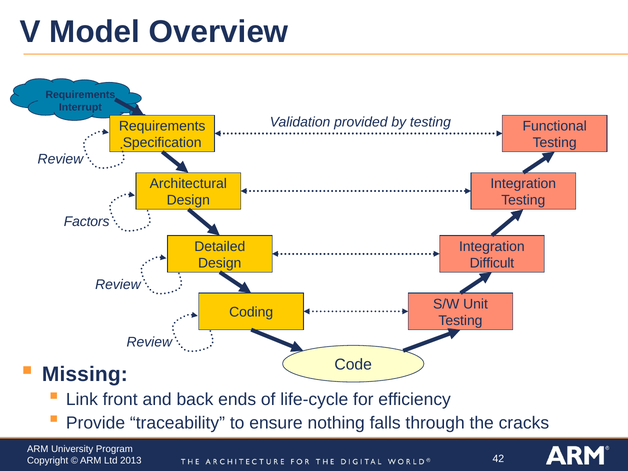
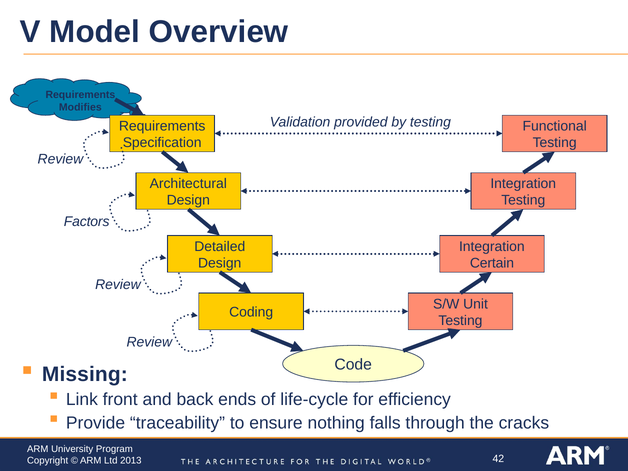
Interrupt: Interrupt -> Modifies
Difficult: Difficult -> Certain
